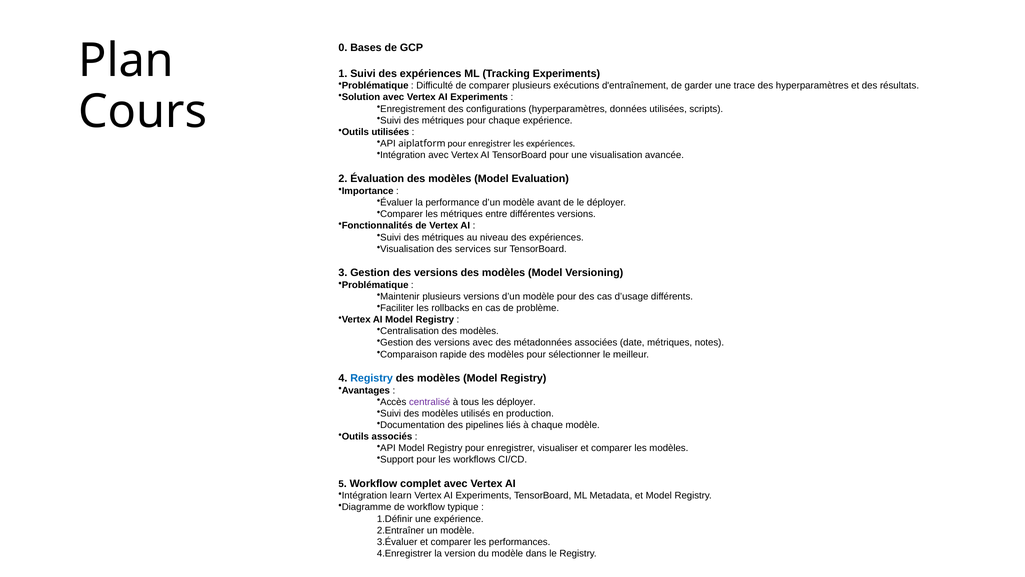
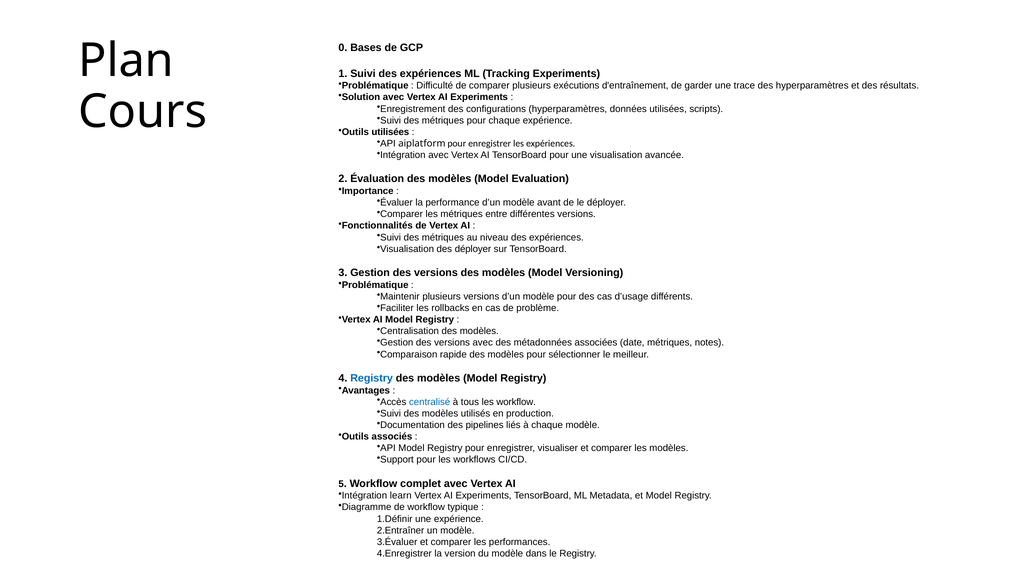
des services: services -> déployer
centralisé colour: purple -> blue
les déployer: déployer -> workflow
